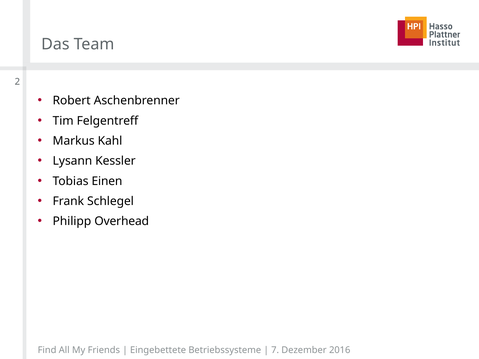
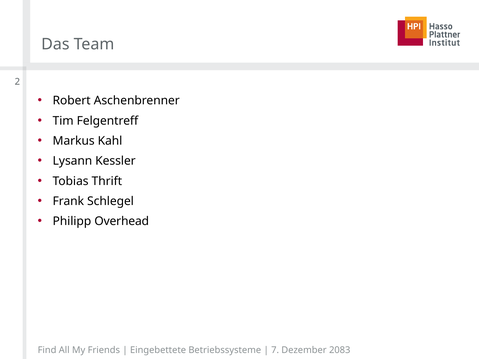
Einen: Einen -> Thrift
2016: 2016 -> 2083
